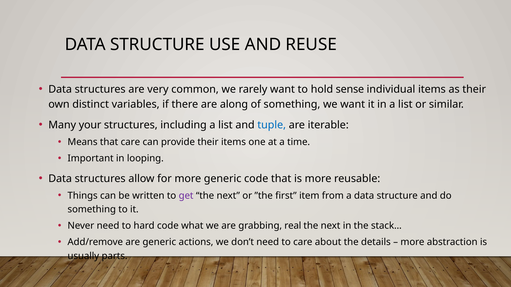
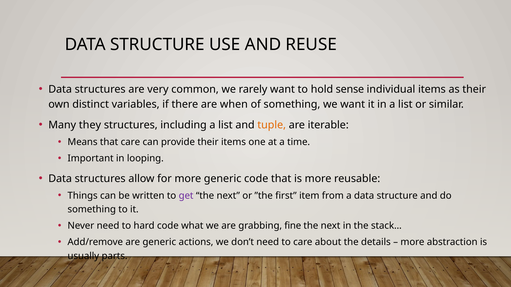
along: along -> when
your: your -> they
tuple colour: blue -> orange
real: real -> fine
